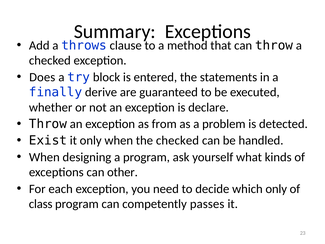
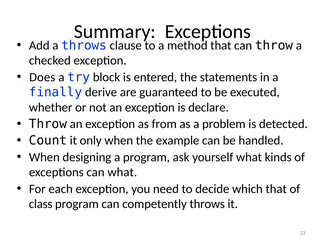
Exist: Exist -> Count
the checked: checked -> example
can other: other -> what
which only: only -> that
competently passes: passes -> throws
